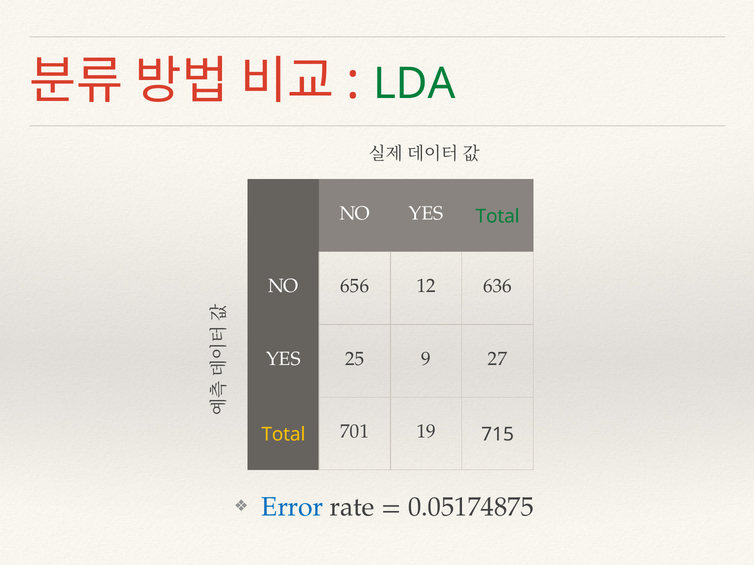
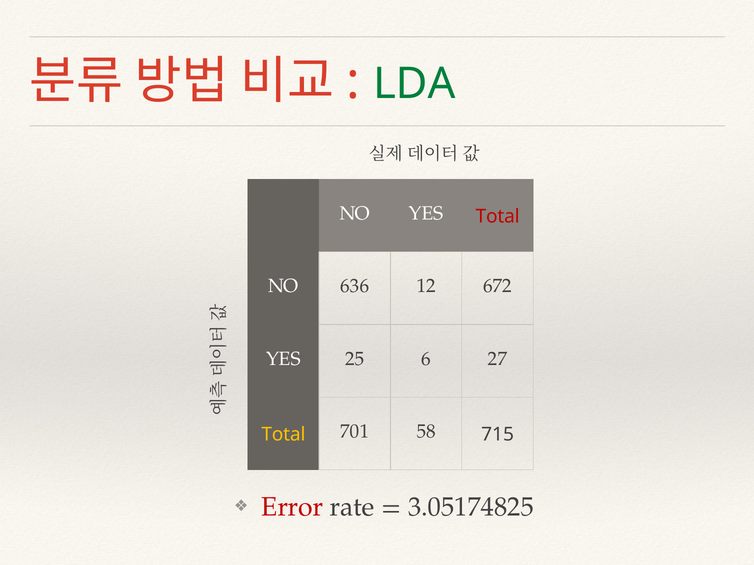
Total at (498, 217) colour: green -> red
656: 656 -> 636
636: 636 -> 672
9: 9 -> 6
19: 19 -> 58
Error colour: blue -> red
0.05174875: 0.05174875 -> 3.05174825
